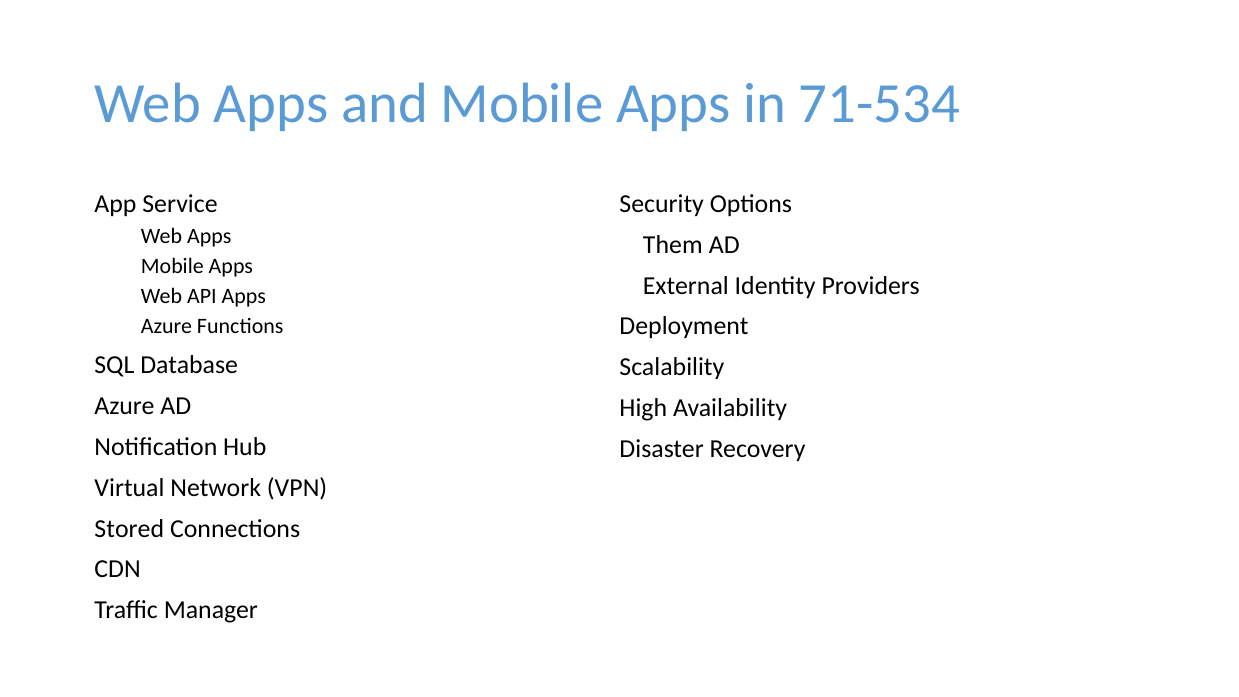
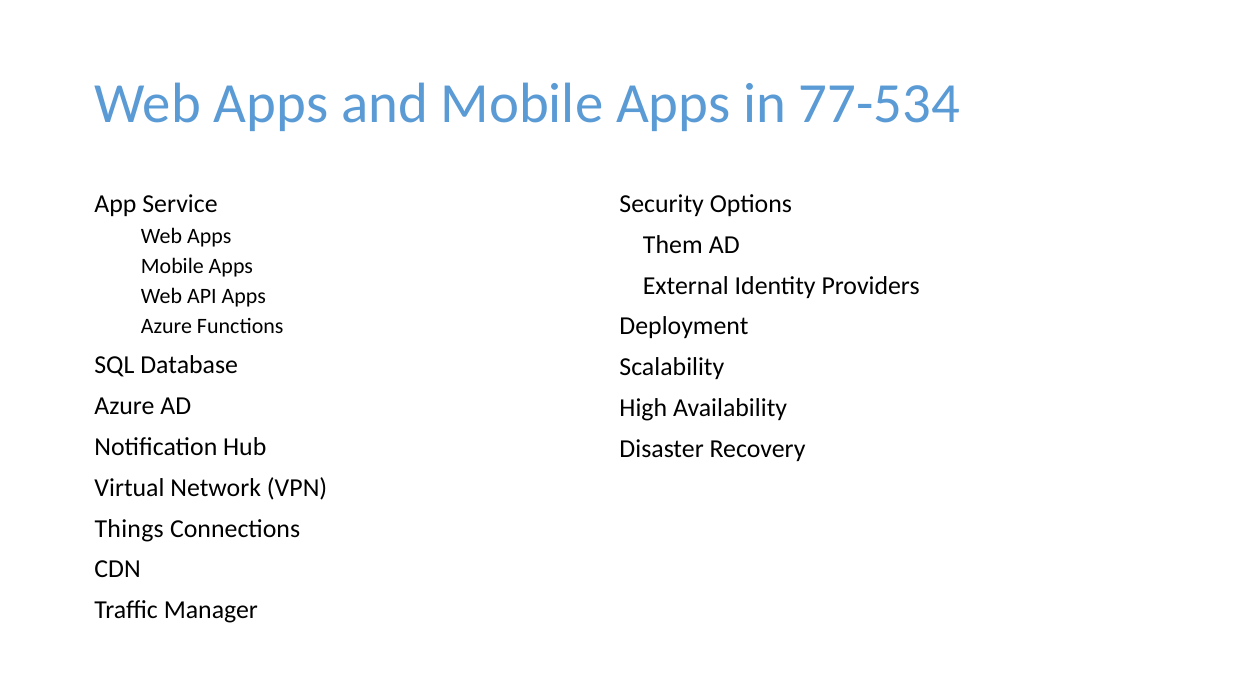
71-534: 71-534 -> 77-534
Stored: Stored -> Things
